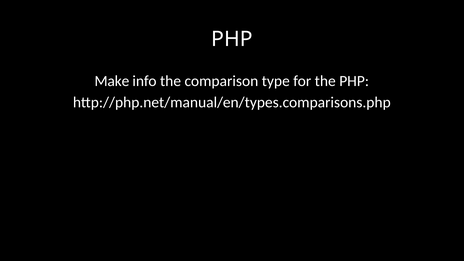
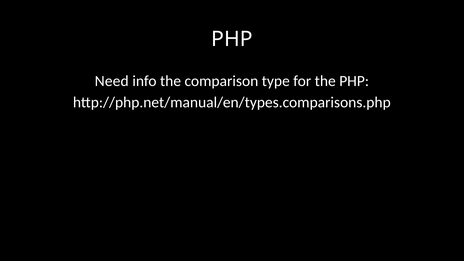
Make: Make -> Need
